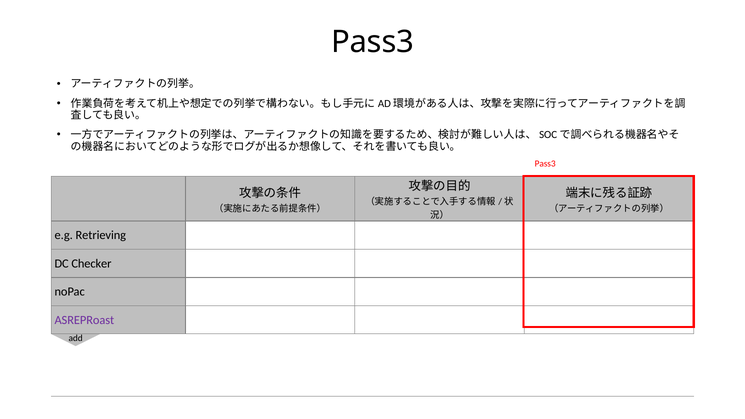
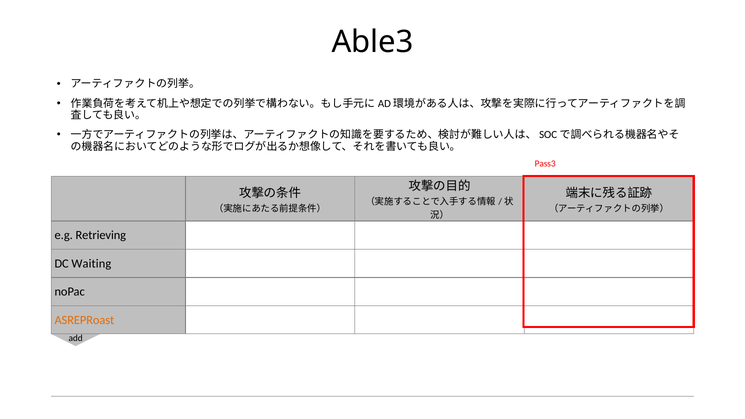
Pass3 at (373, 42): Pass3 -> Able3
Checker: Checker -> Waiting
ASREPRoast colour: purple -> orange
